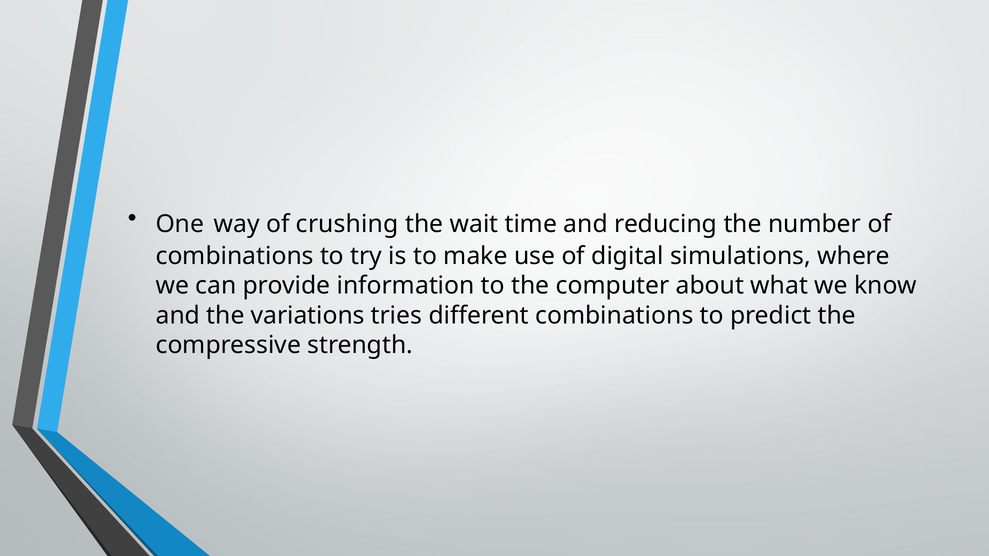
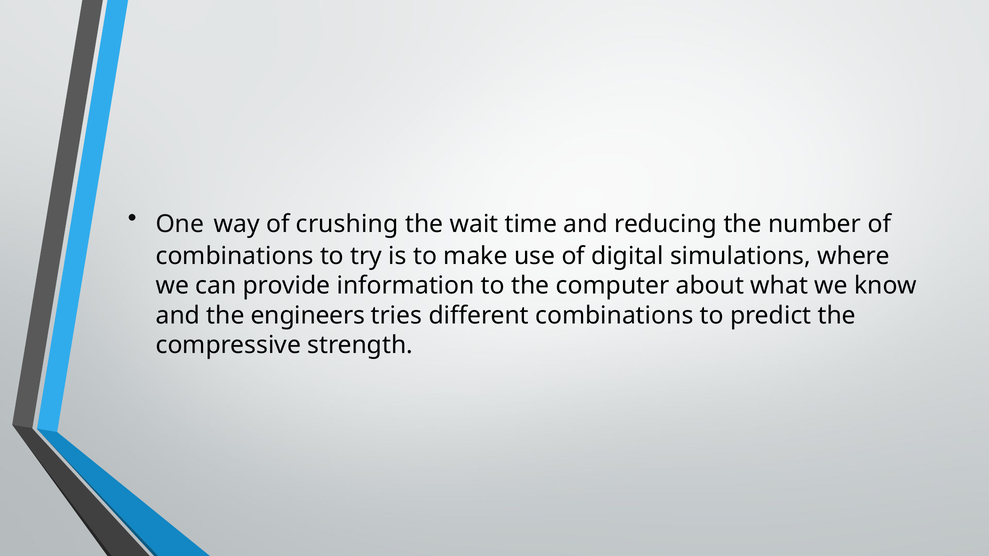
variations: variations -> engineers
